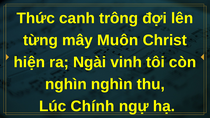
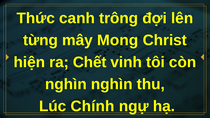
Muôn: Muôn -> Mong
Ngài: Ngài -> Chết
